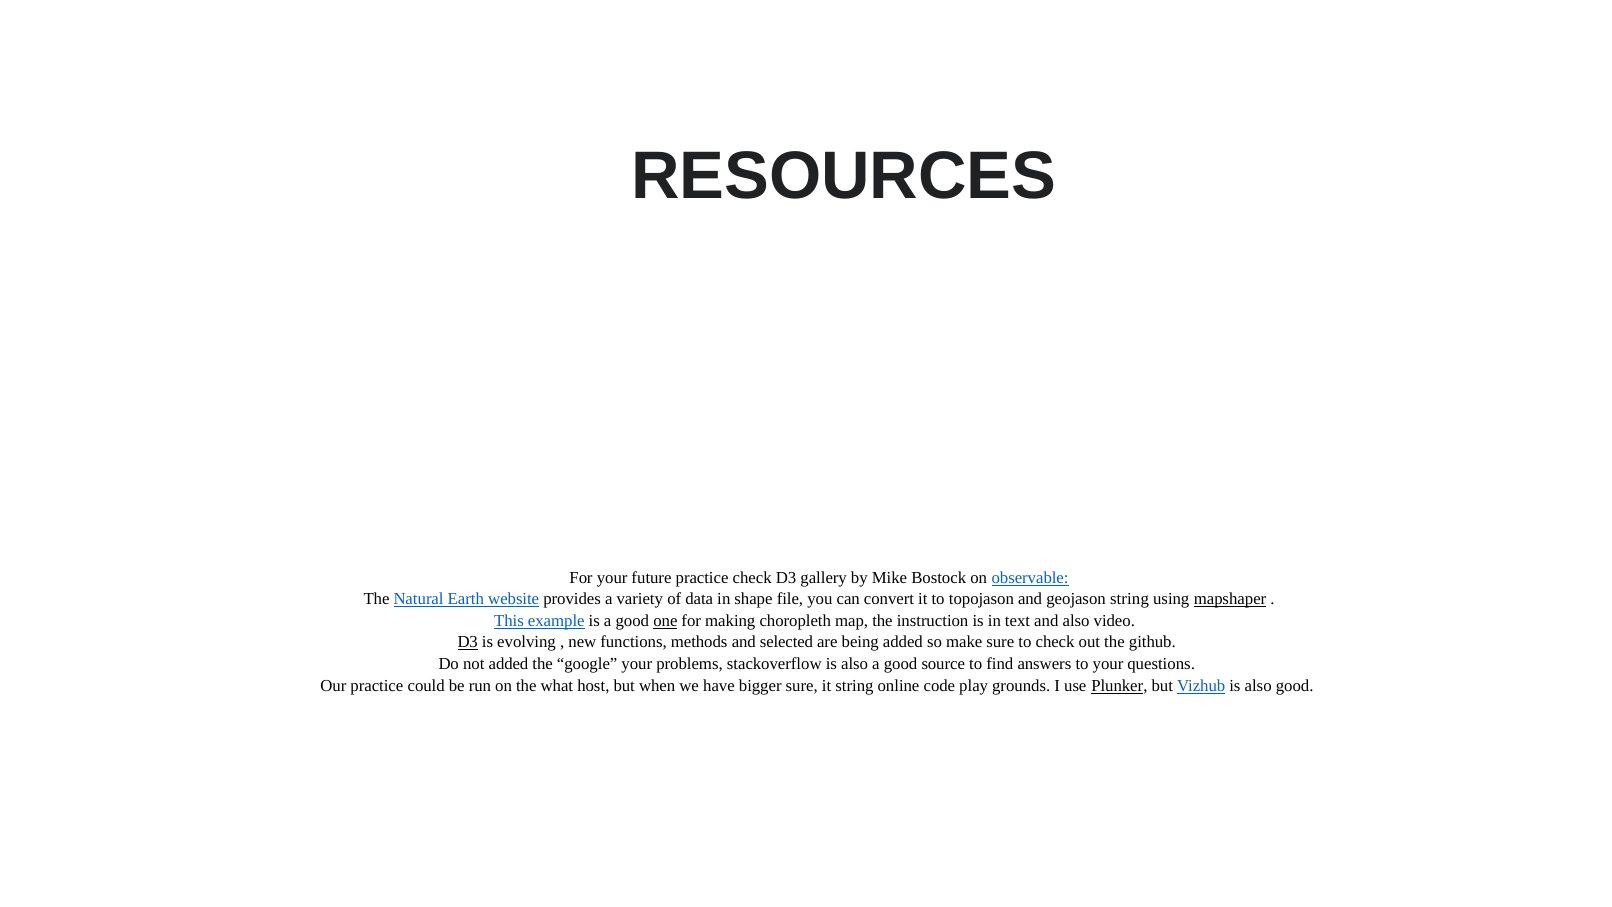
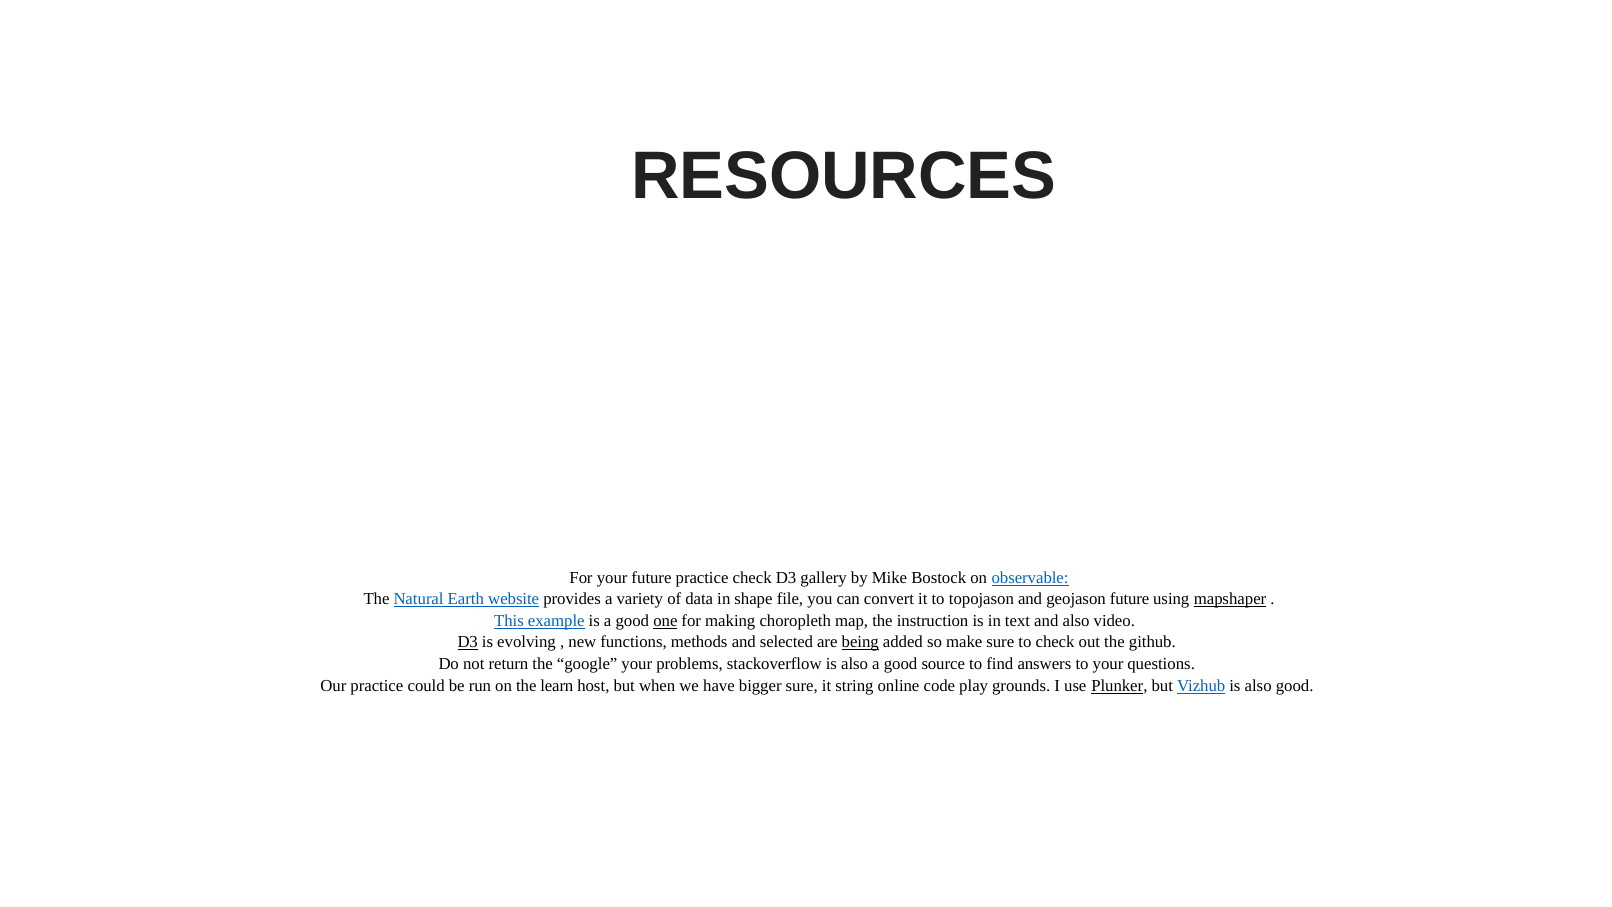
geojason string: string -> future
being underline: none -> present
not added: added -> return
what: what -> learn
